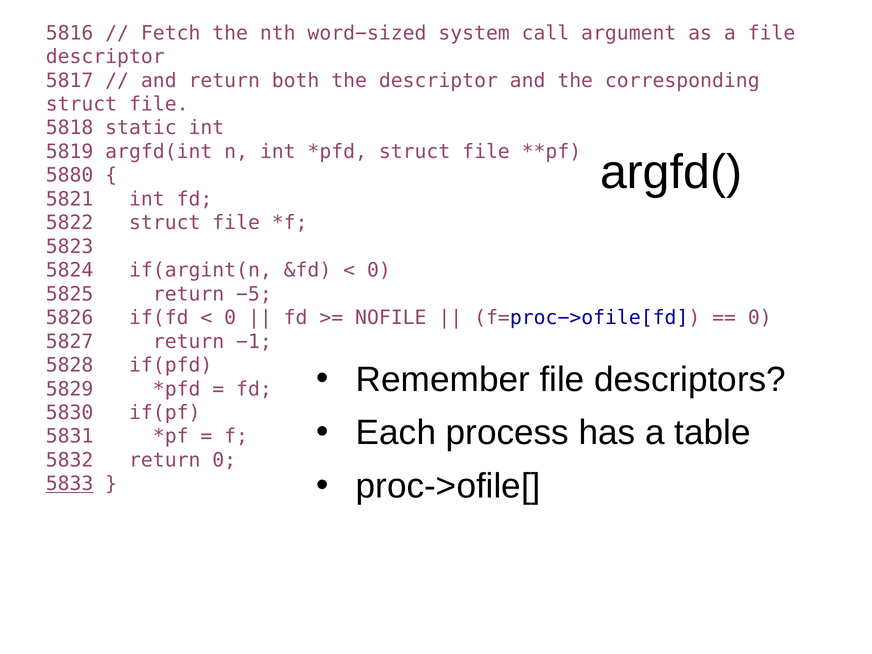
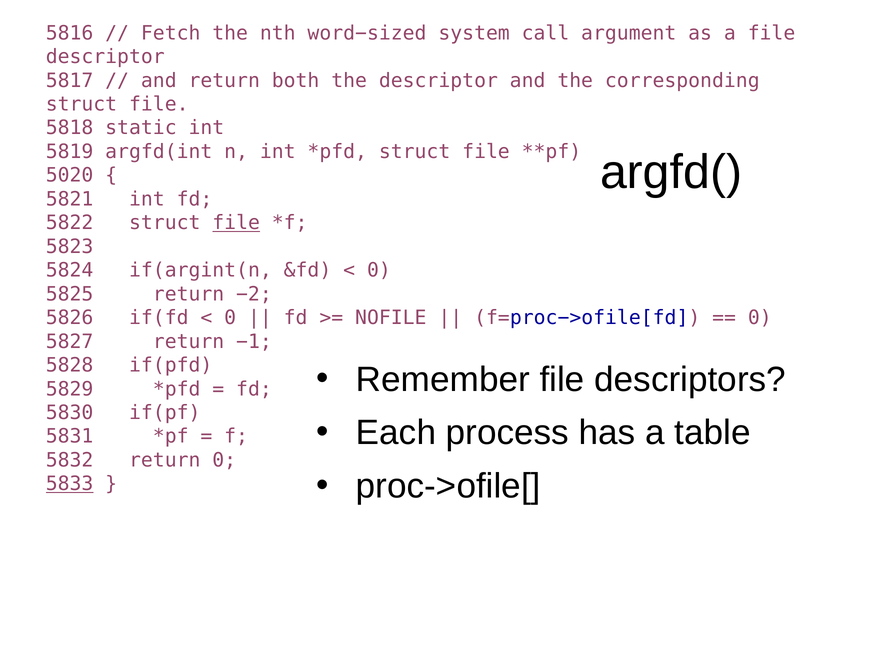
5880: 5880 -> 5020
file at (236, 223) underline: none -> present
−5: −5 -> −2
